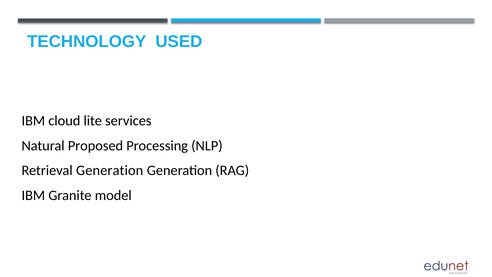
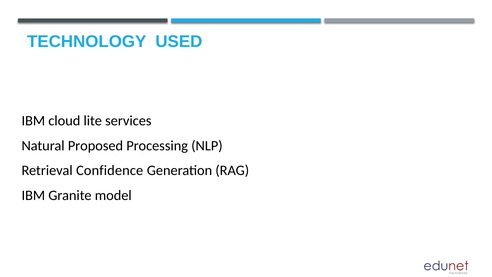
Retrieval Generation: Generation -> Confidence
